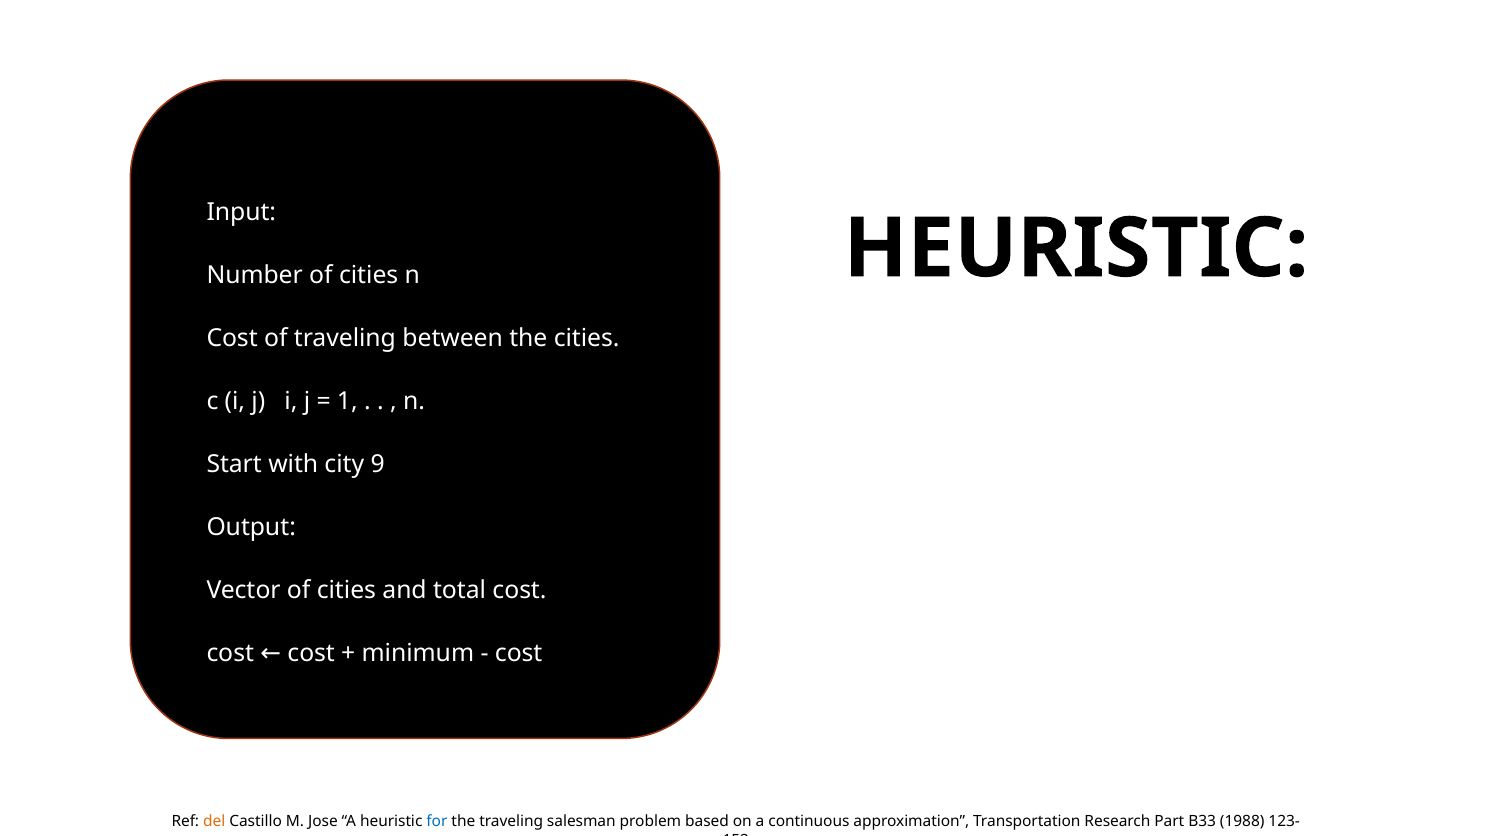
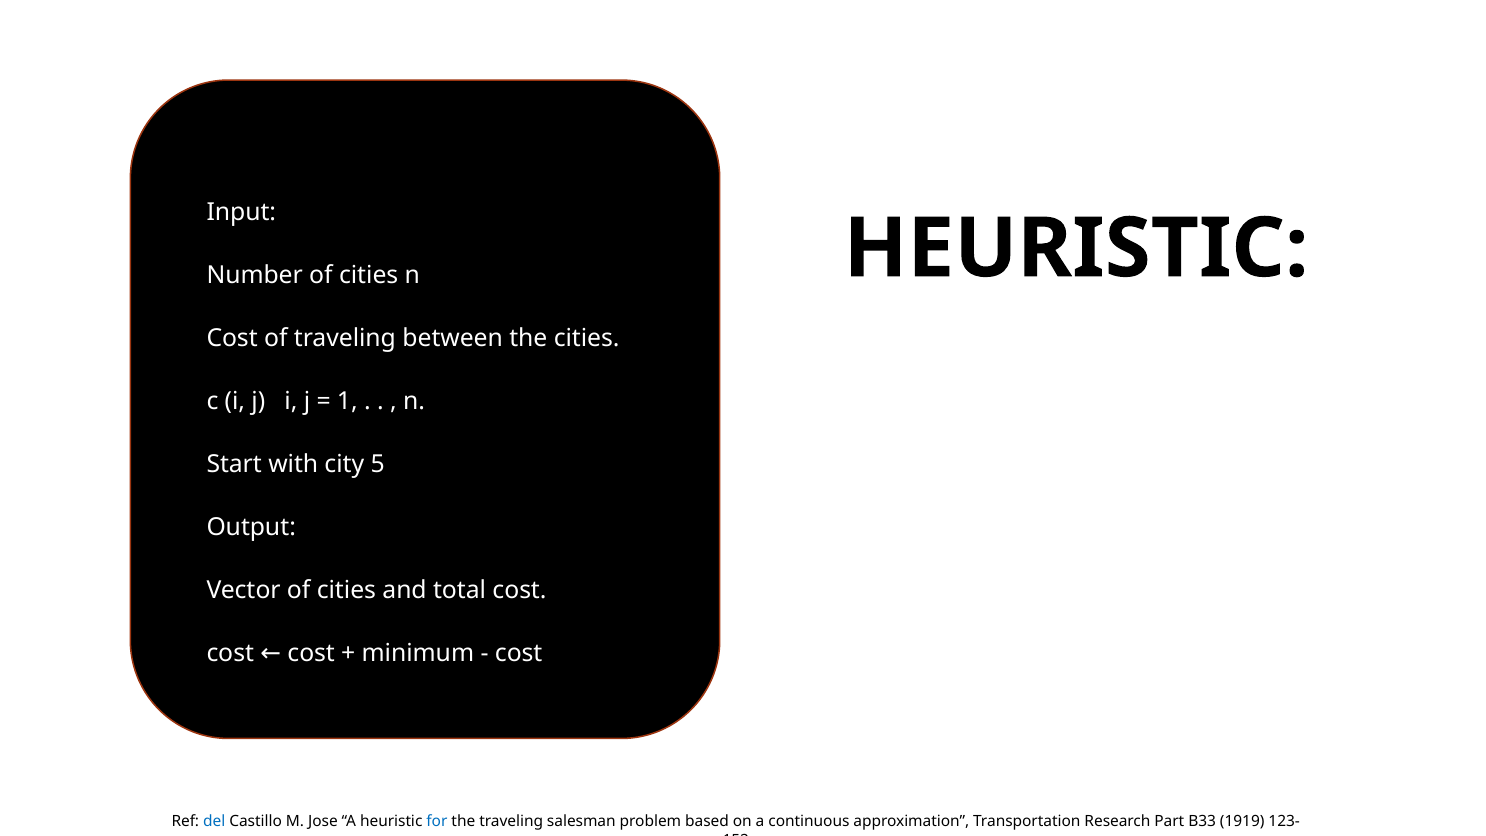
9: 9 -> 5
del colour: orange -> blue
1988: 1988 -> 1919
